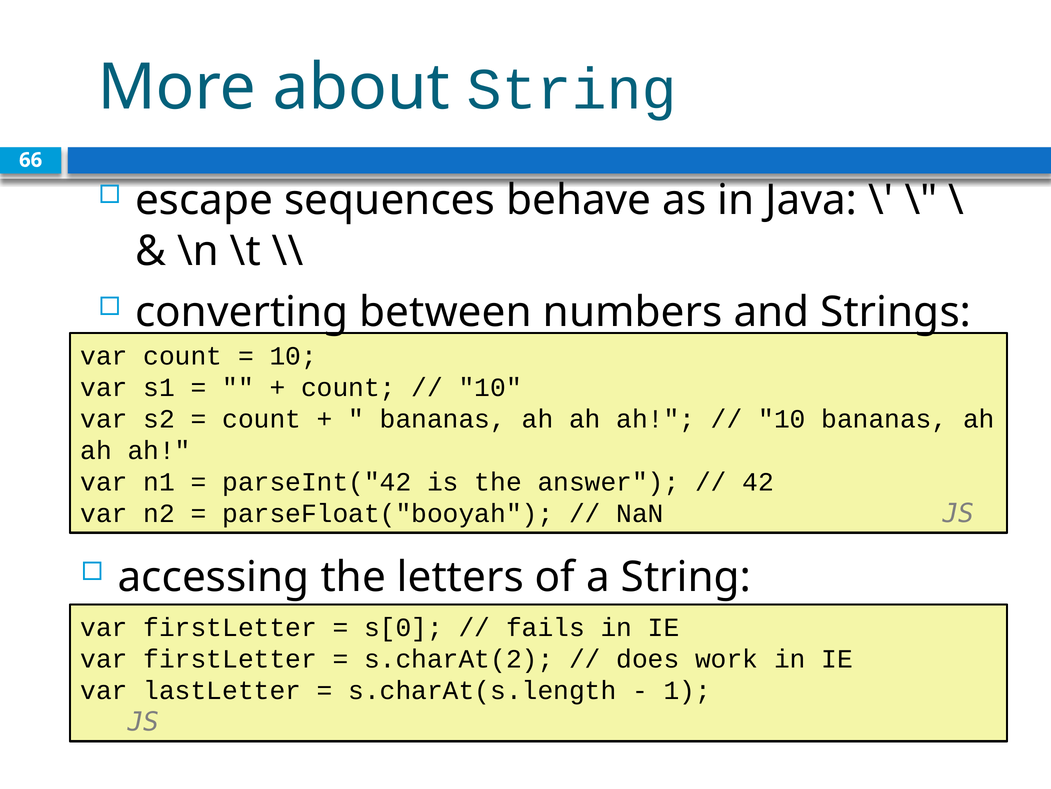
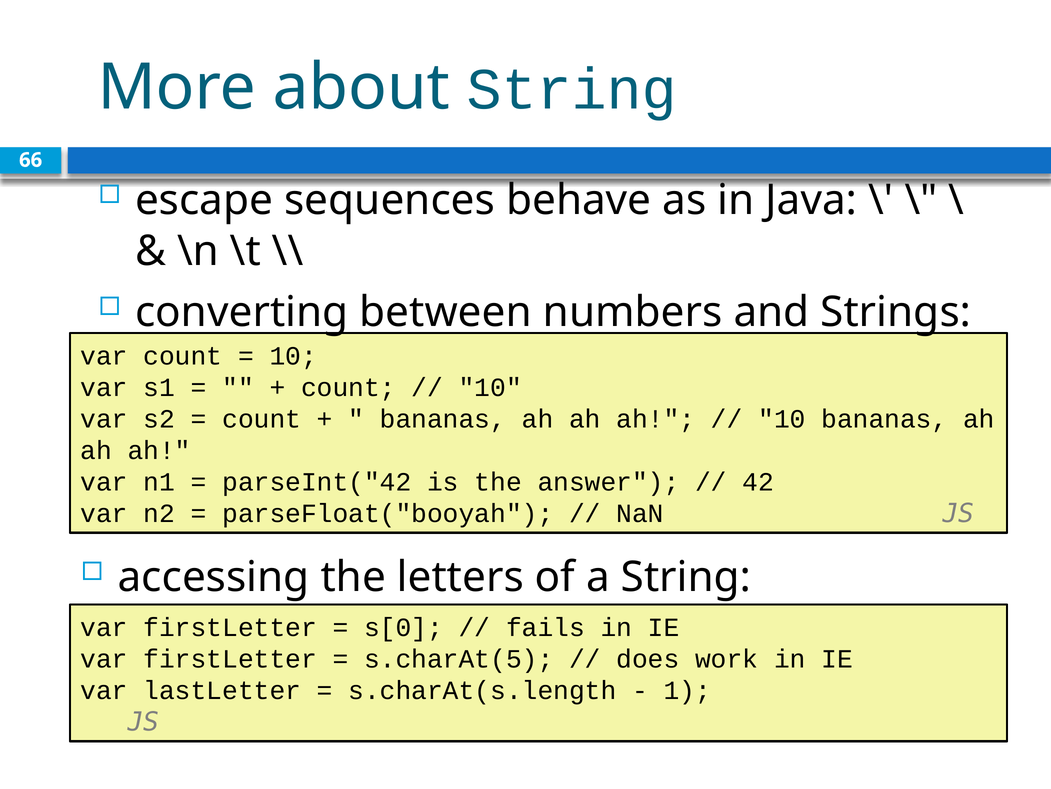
s.charAt(2: s.charAt(2 -> s.charAt(5
